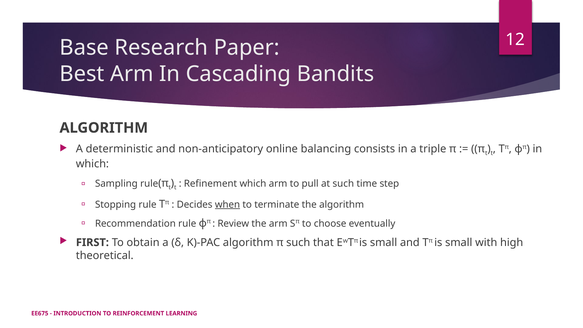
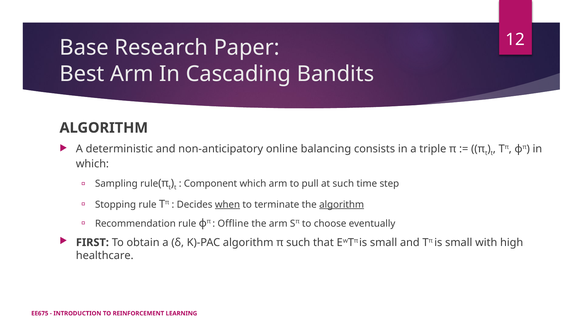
Refinement: Refinement -> Component
algorithm at (342, 204) underline: none -> present
Review: Review -> Offline
theoretical: theoretical -> healthcare
